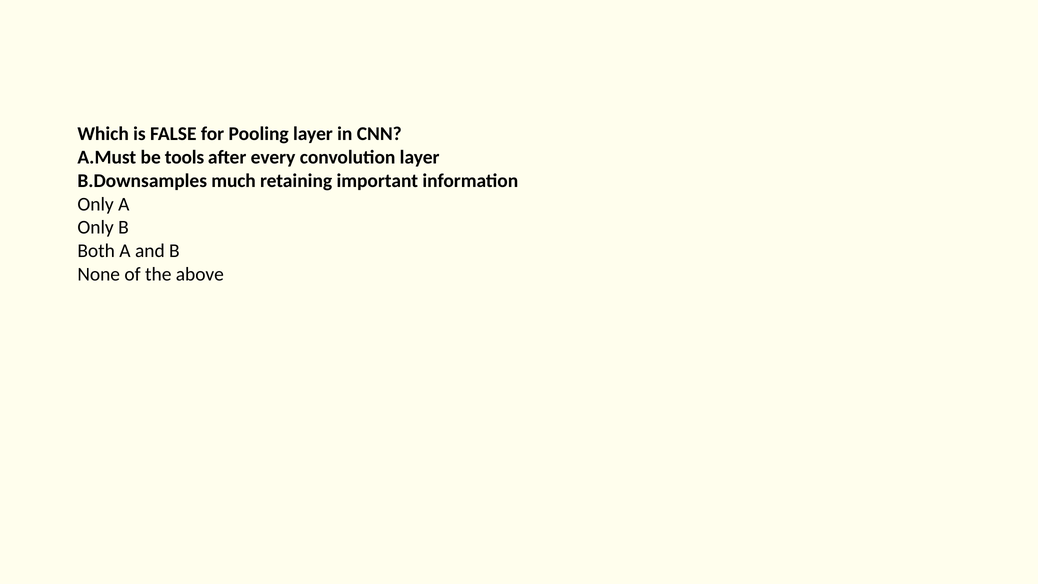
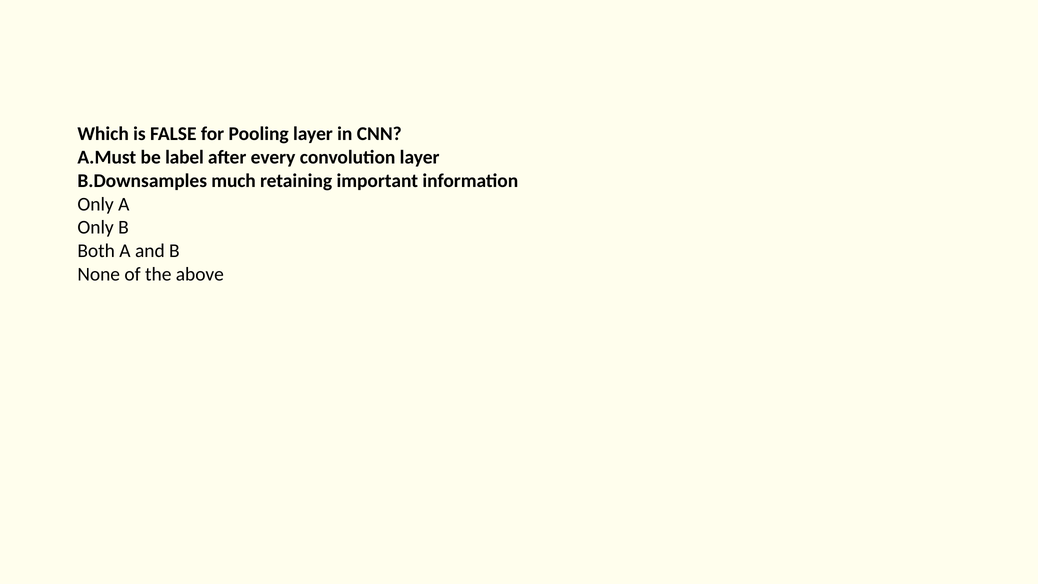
tools: tools -> label
